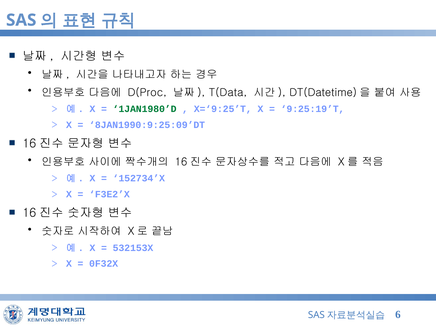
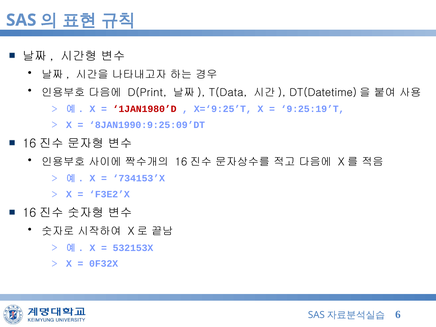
D(Proc: D(Proc -> D(Print
1JAN1980’D colour: green -> red
152734’X: 152734’X -> 734153’X
